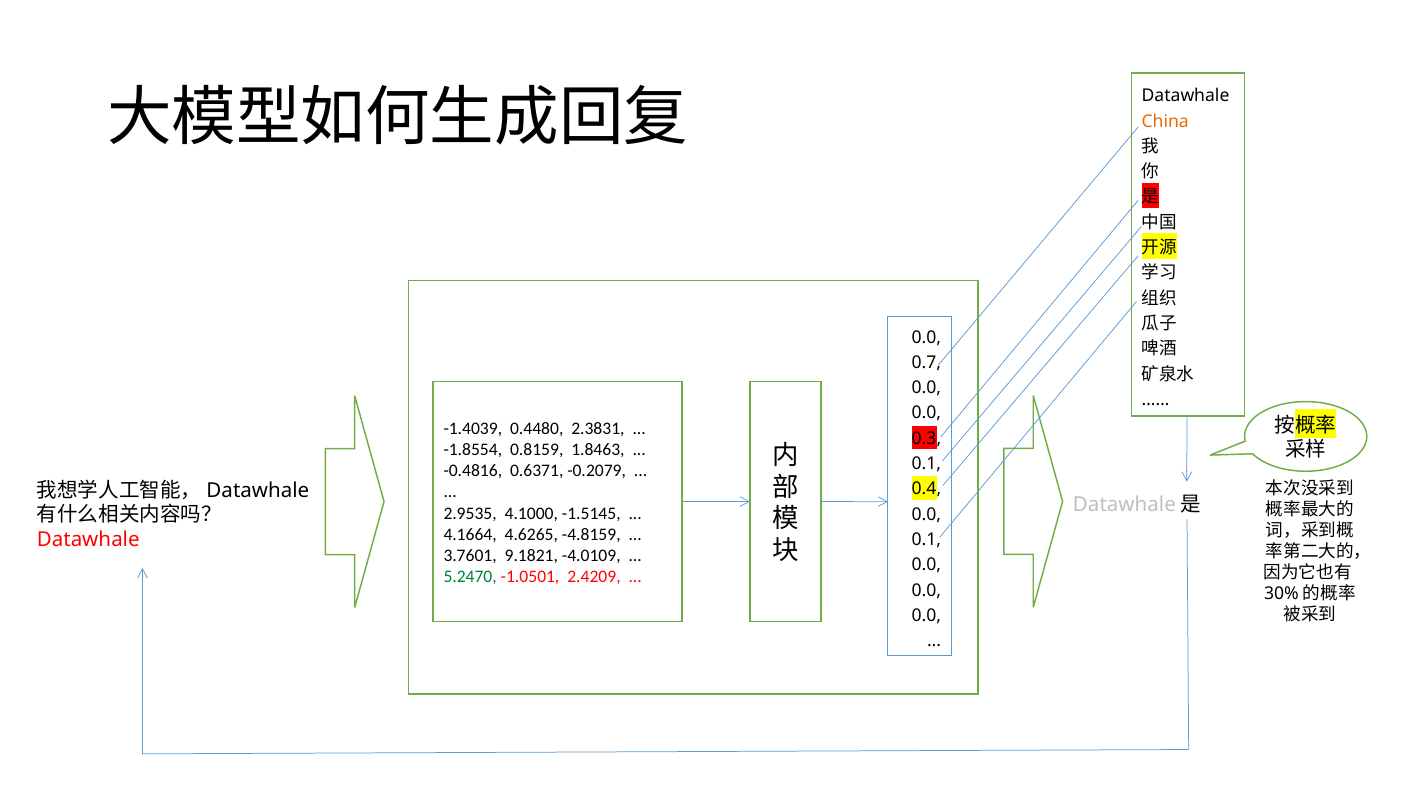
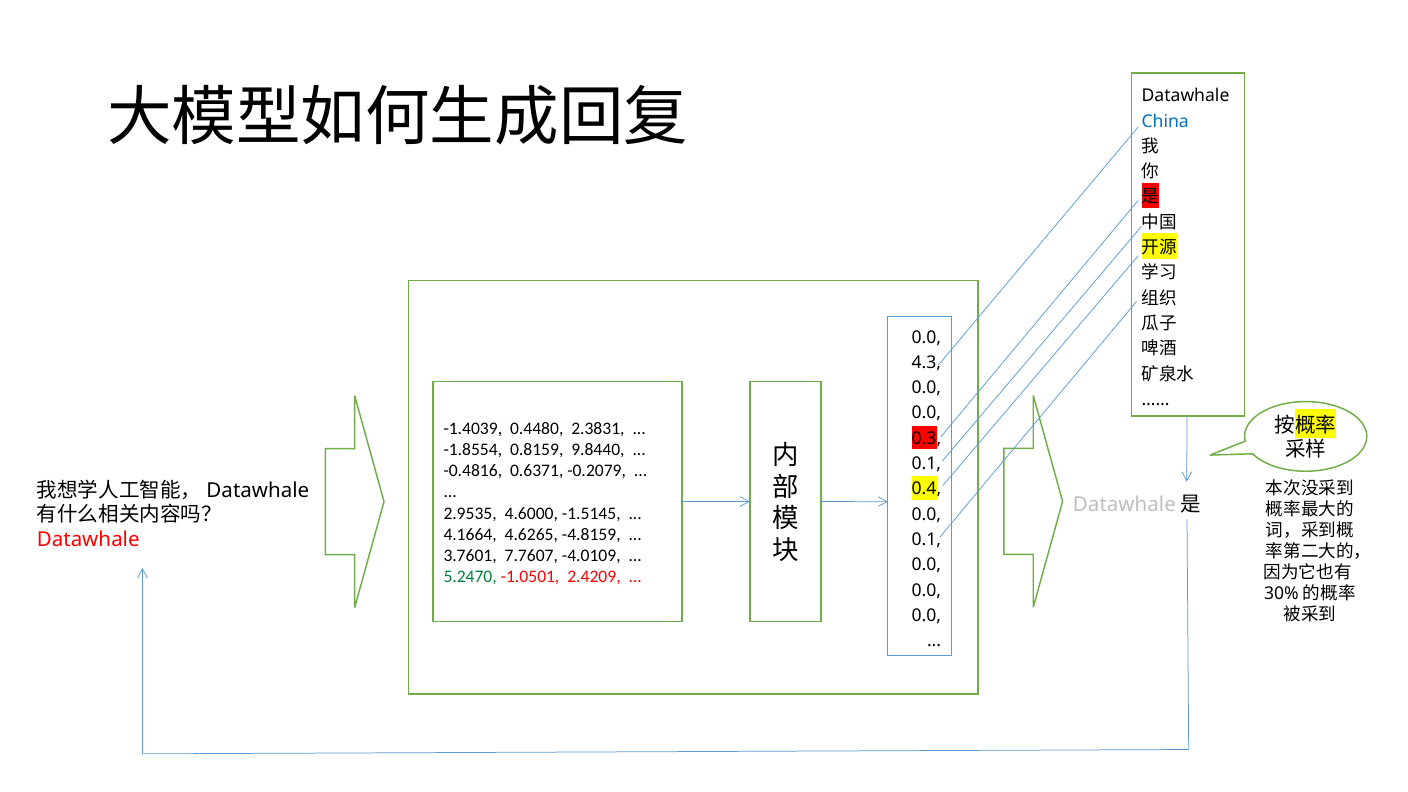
China colour: orange -> blue
0.7: 0.7 -> 4.3
1.8463: 1.8463 -> 9.8440
4.1000: 4.1000 -> 4.6000
9.1821: 9.1821 -> 7.7607
